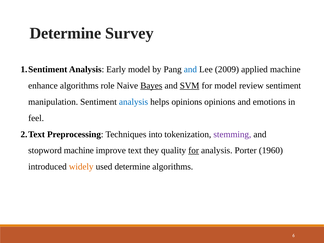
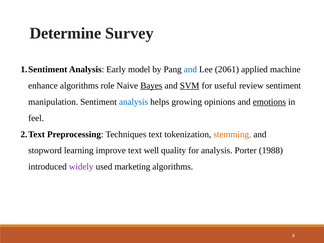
2009: 2009 -> 2061
for model: model -> useful
helps opinions: opinions -> growing
emotions underline: none -> present
Techniques into: into -> text
stemming colour: purple -> orange
stopword machine: machine -> learning
they: they -> well
for at (194, 150) underline: present -> none
1960: 1960 -> 1988
widely colour: orange -> purple
used determine: determine -> marketing
